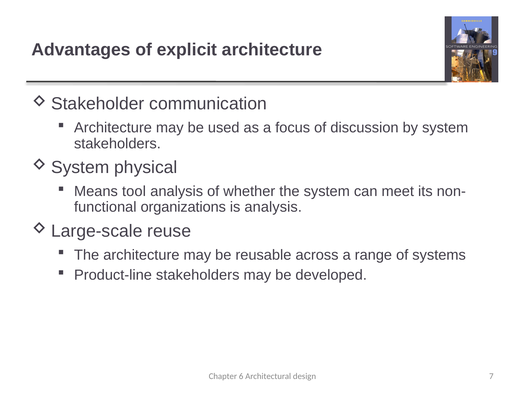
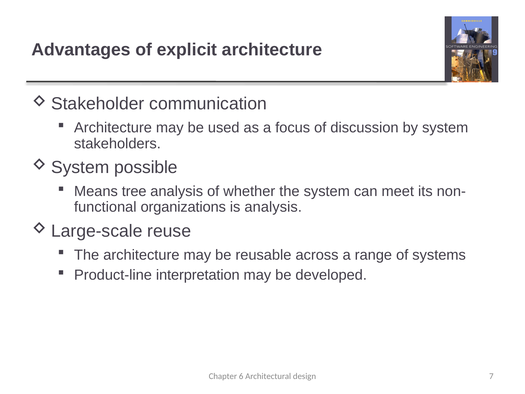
physical: physical -> possible
tool: tool -> tree
Product-line stakeholders: stakeholders -> interpretation
